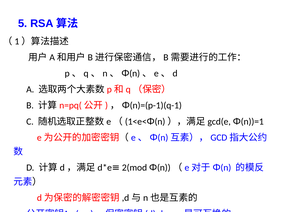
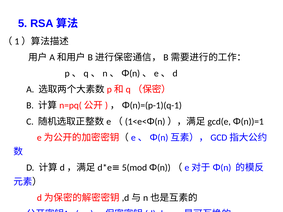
2(mod: 2(mod -> 5(mod
